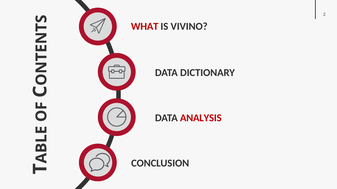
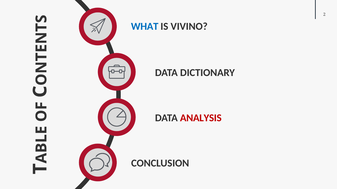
WHAT colour: red -> blue
